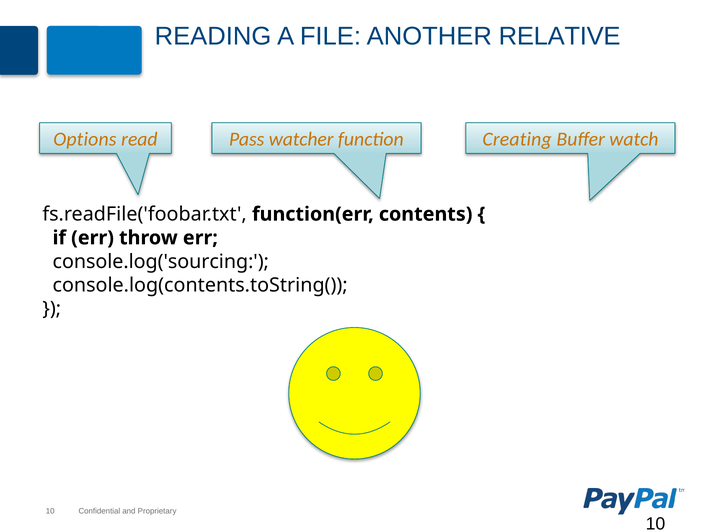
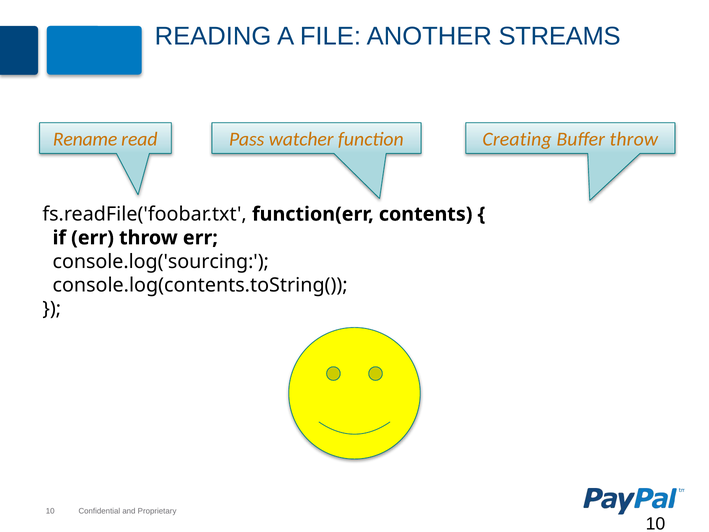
RELATIVE: RELATIVE -> STREAMS
Options: Options -> Rename
Buffer watch: watch -> throw
